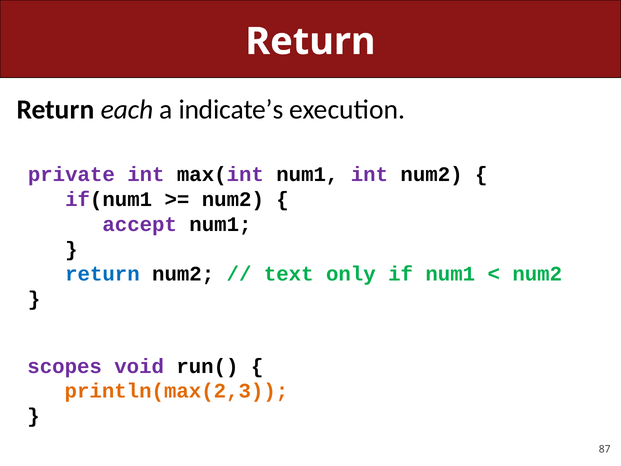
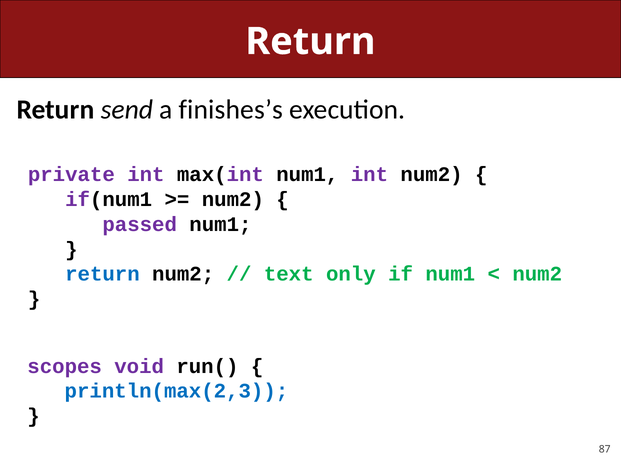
each: each -> send
indicate’s: indicate’s -> finishes’s
accept: accept -> passed
println(max(2,3 colour: orange -> blue
